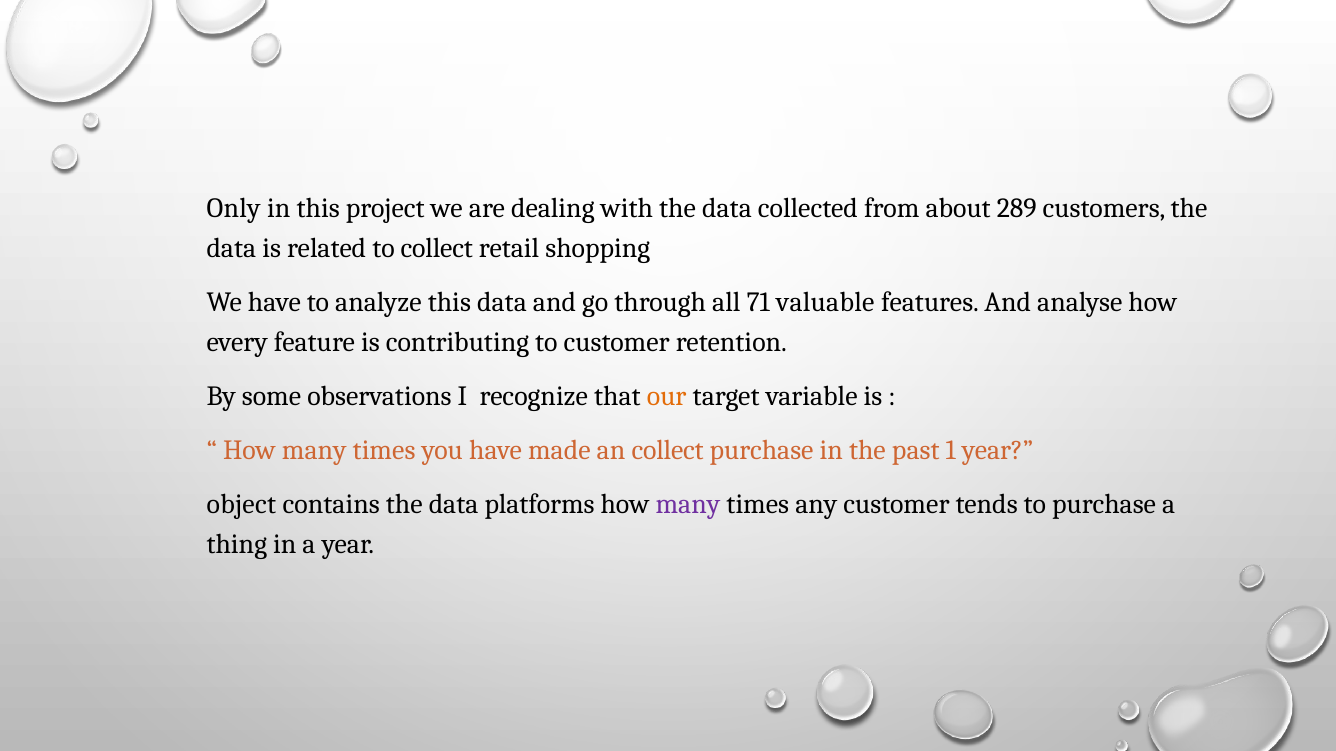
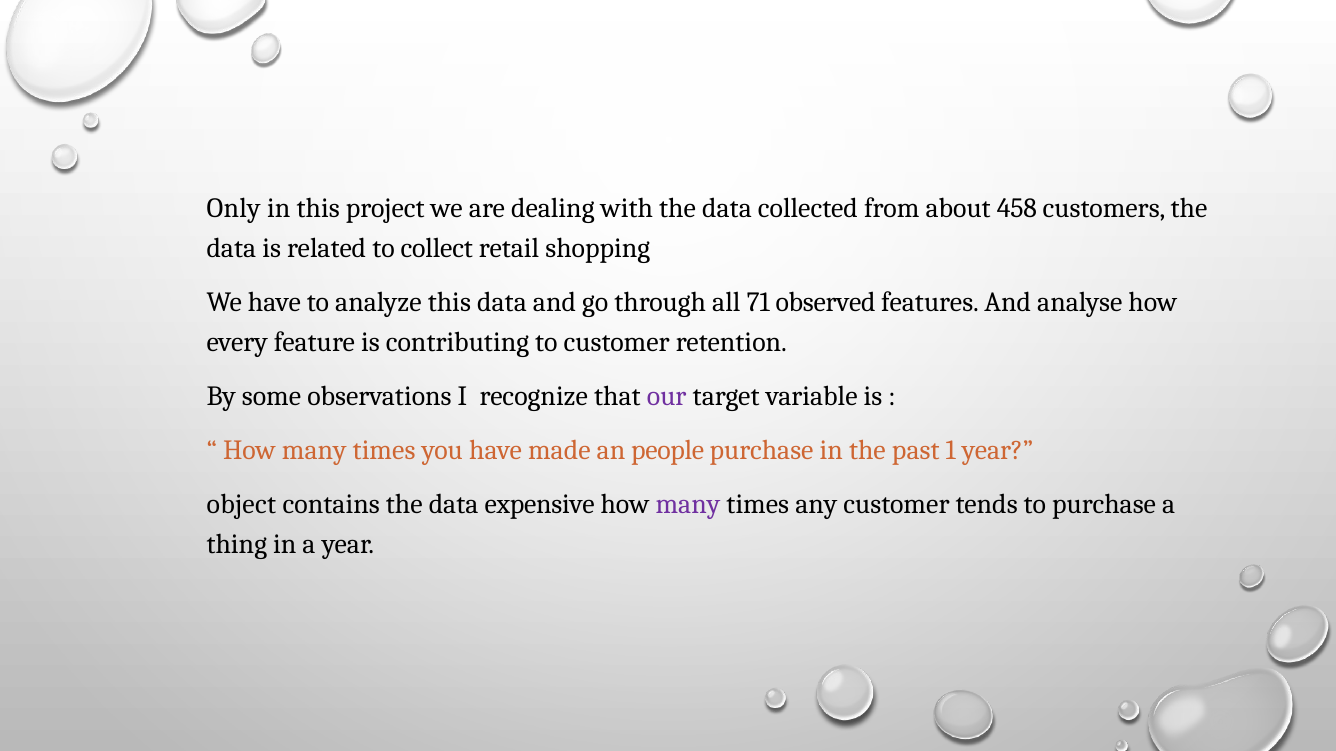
289: 289 -> 458
valuable: valuable -> observed
our colour: orange -> purple
an collect: collect -> people
platforms: platforms -> expensive
